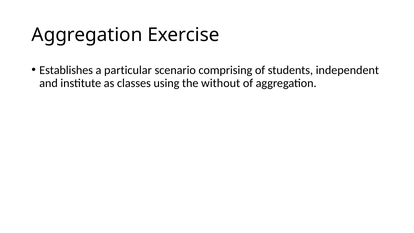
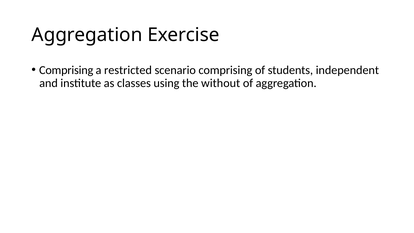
Establishes at (66, 70): Establishes -> Comprising
particular: particular -> restricted
